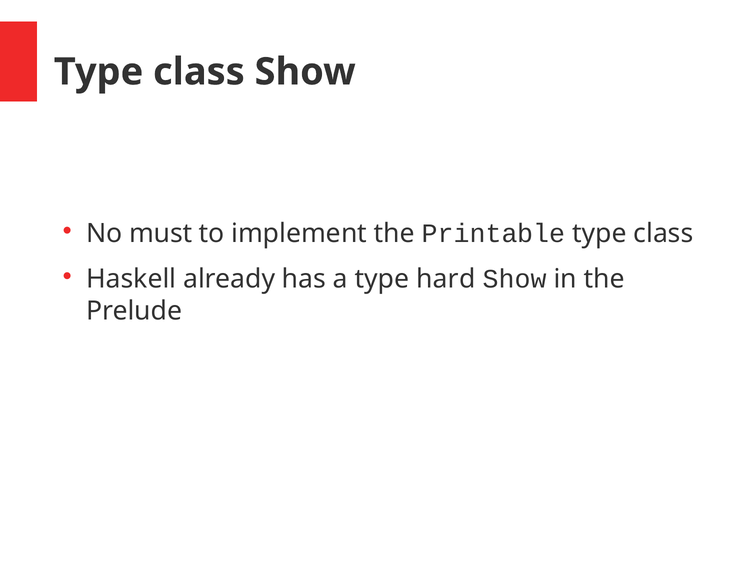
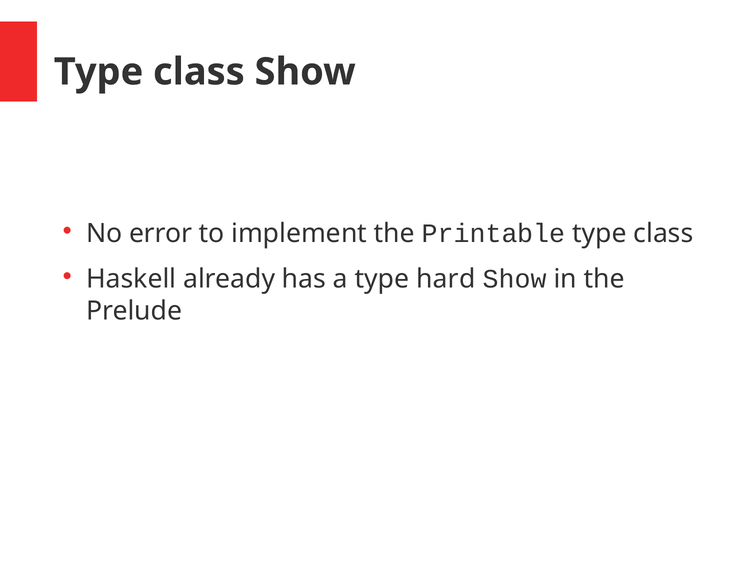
must: must -> error
